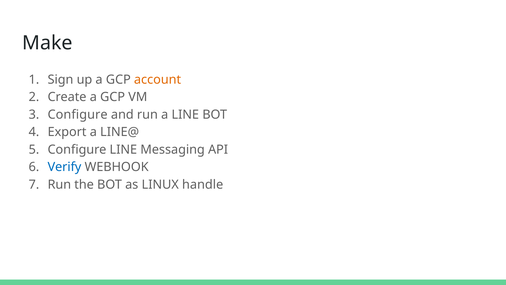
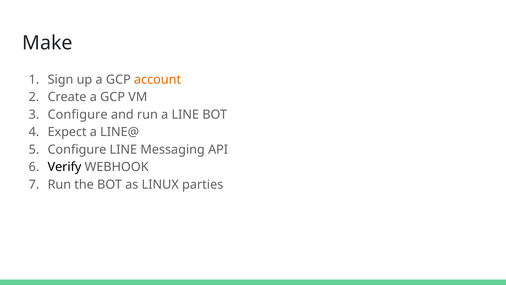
Export: Export -> Expect
Verify colour: blue -> black
handle: handle -> parties
